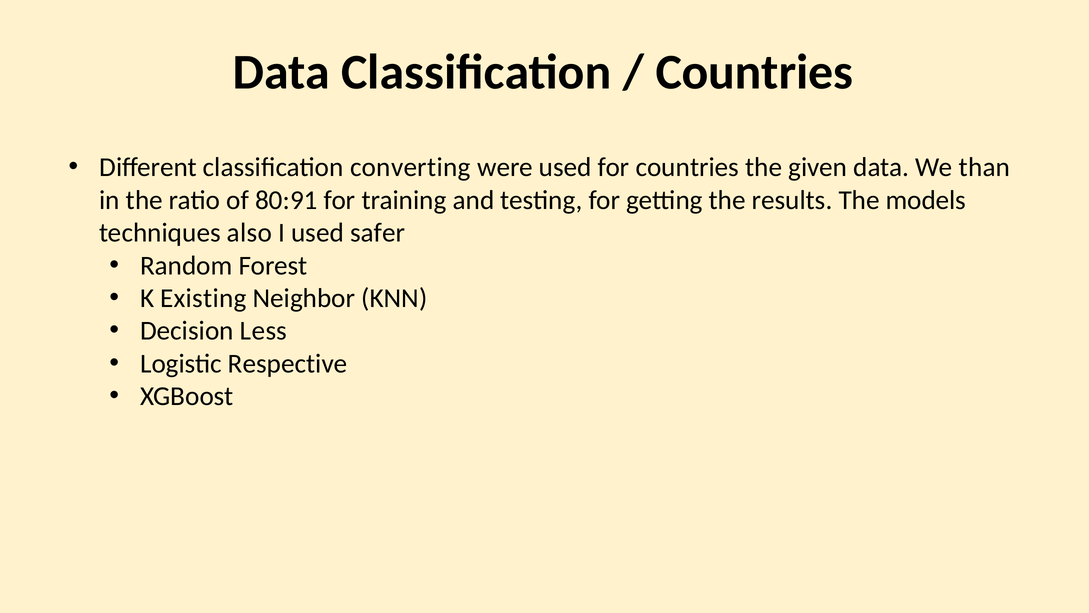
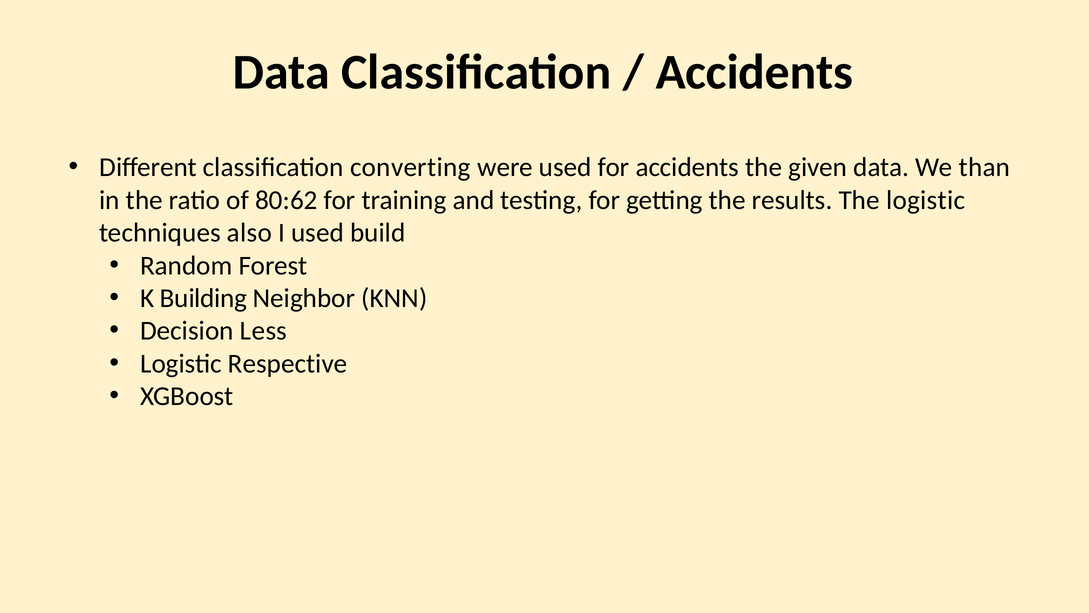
Countries at (754, 72): Countries -> Accidents
for countries: countries -> accidents
80:91: 80:91 -> 80:62
The models: models -> logistic
safer: safer -> build
Existing: Existing -> Building
